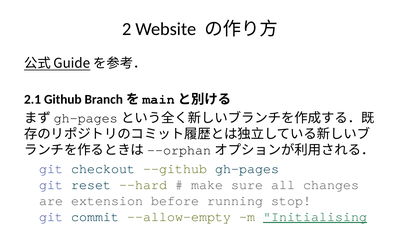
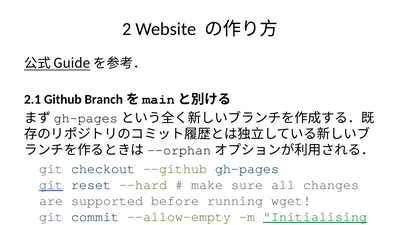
git at (51, 185) underline: none -> present
extension: extension -> supported
stop: stop -> wget
